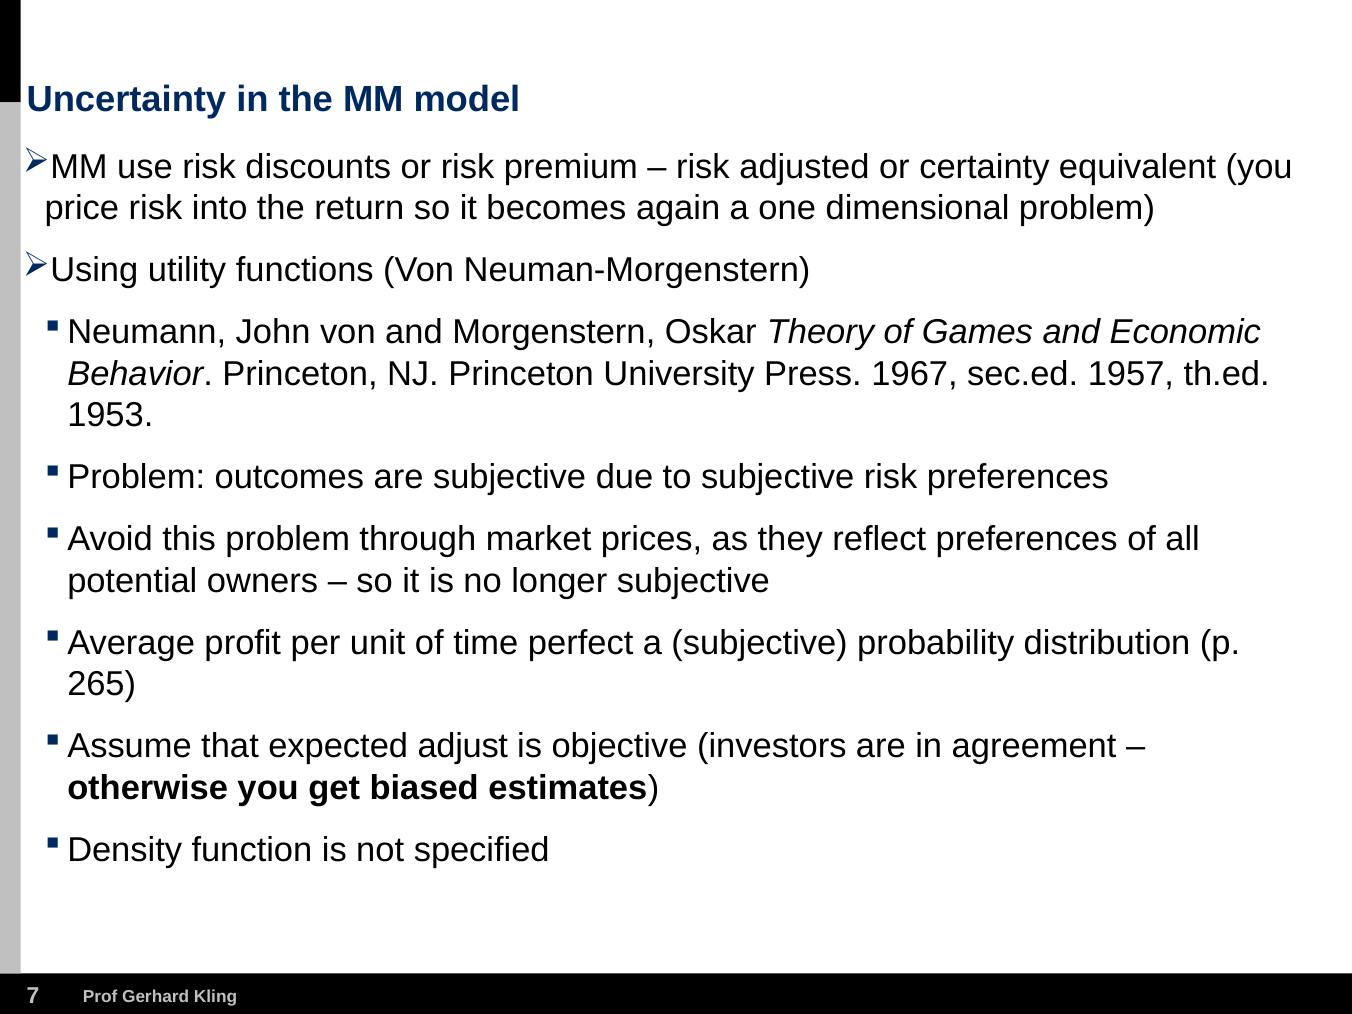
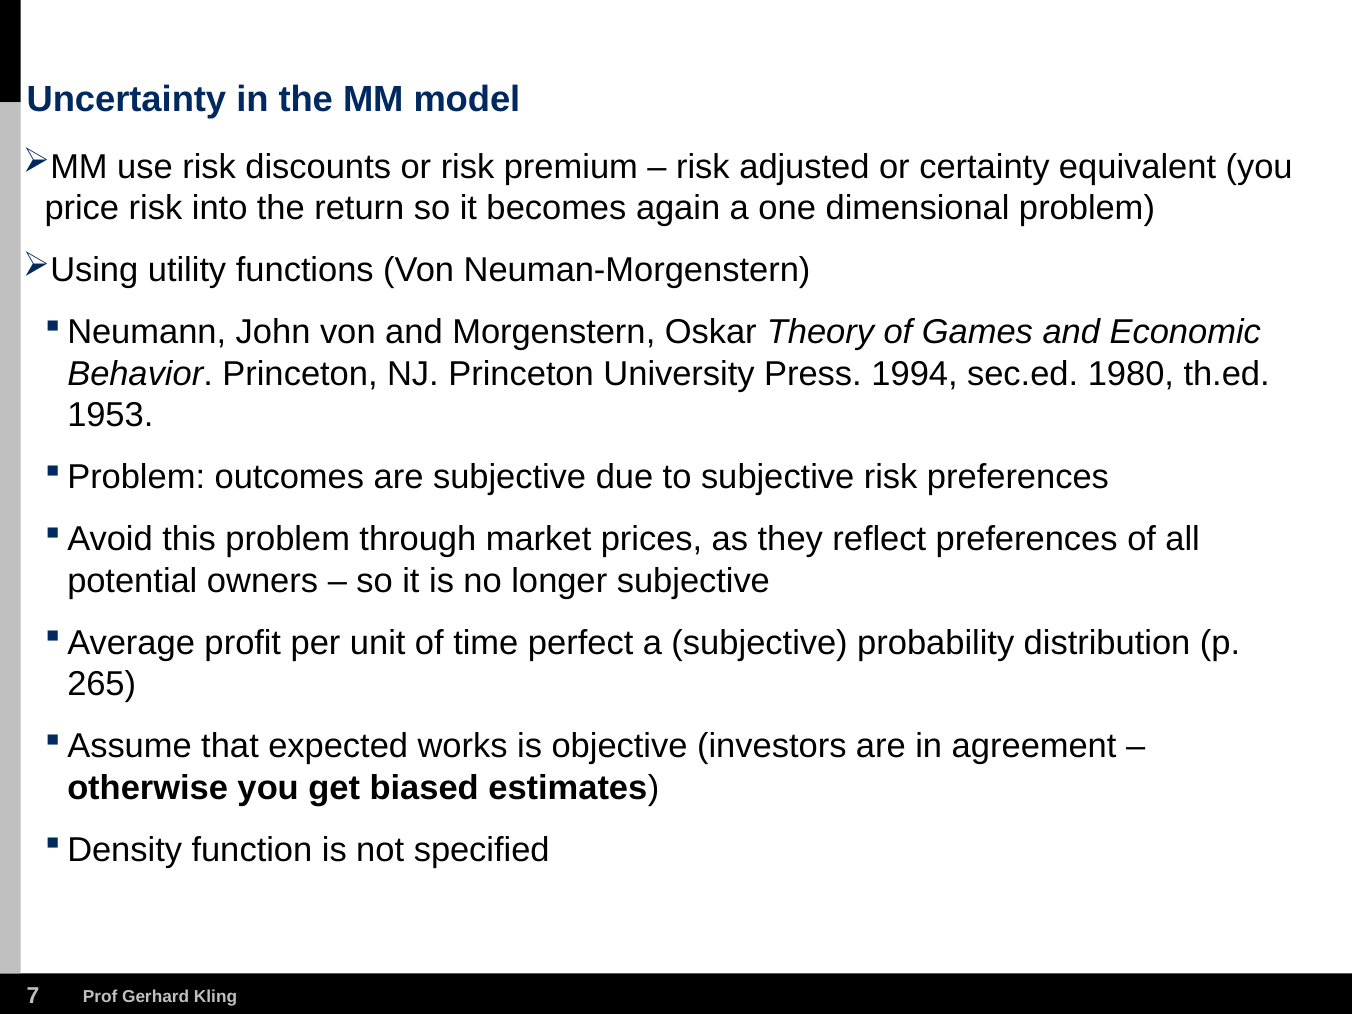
1967: 1967 -> 1994
1957: 1957 -> 1980
adjust: adjust -> works
